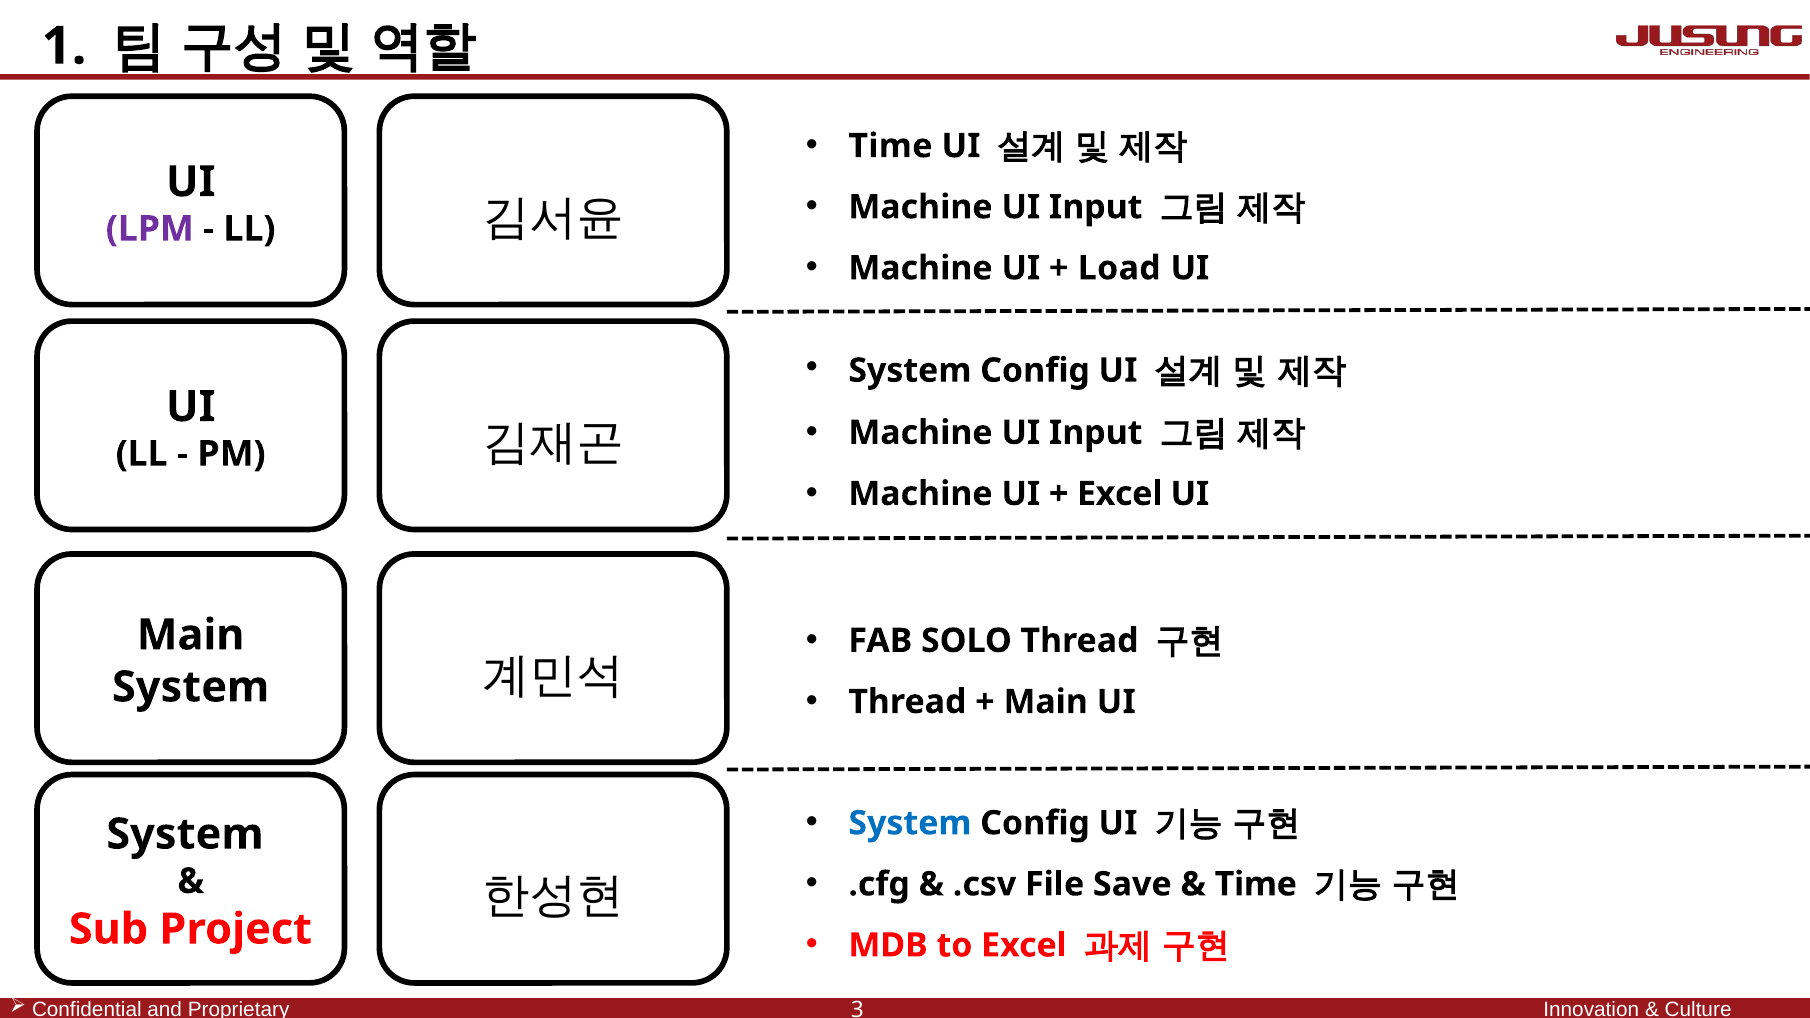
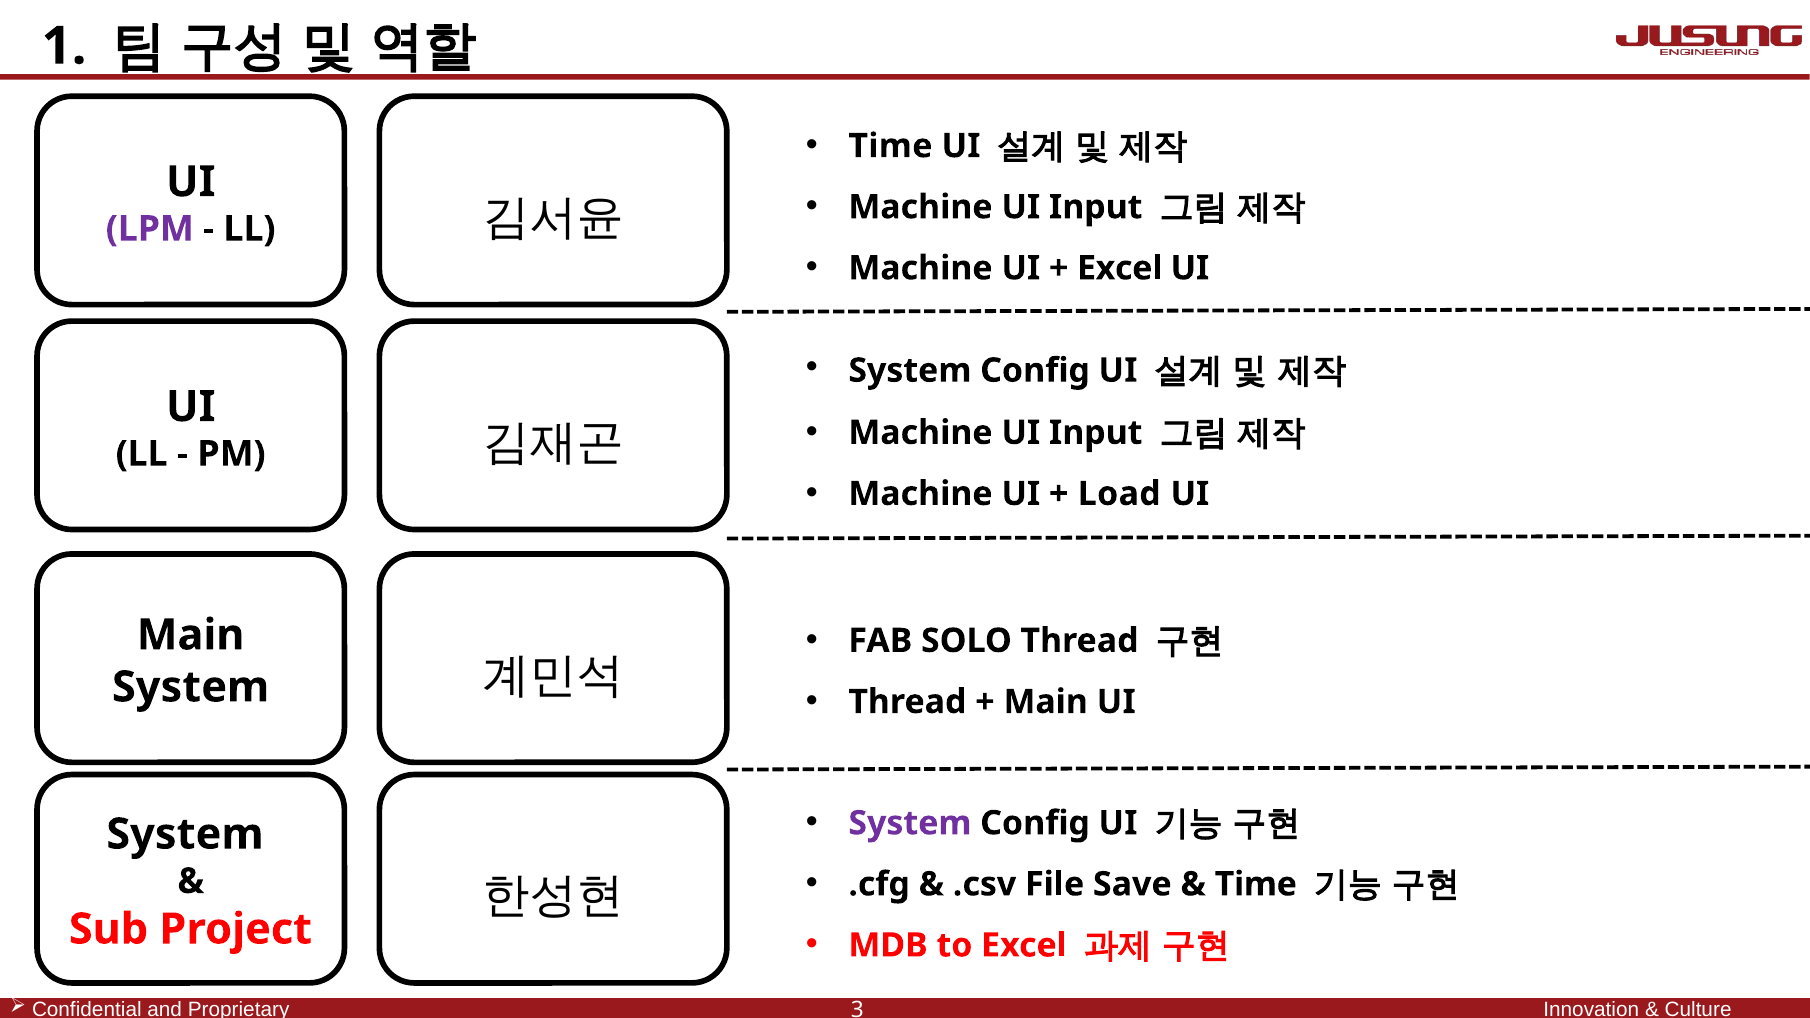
Load at (1119, 268): Load -> Excel
Excel at (1120, 494): Excel -> Load
System at (910, 823) colour: blue -> purple
